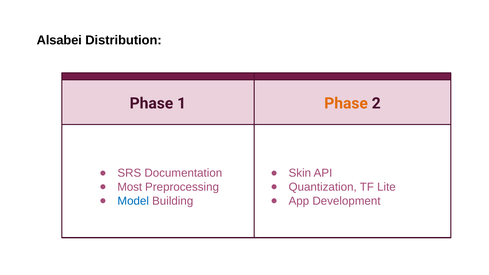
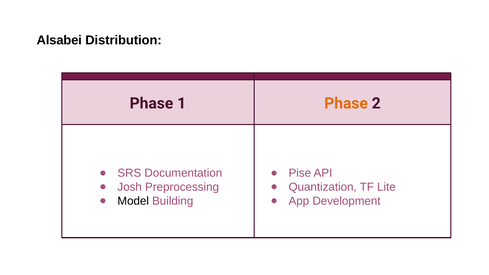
Skin: Skin -> Pise
Most: Most -> Josh
Model colour: blue -> black
